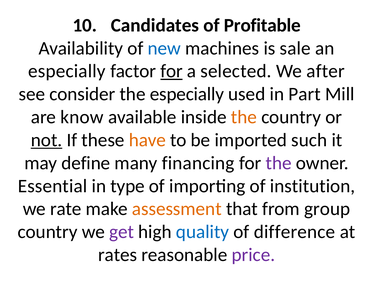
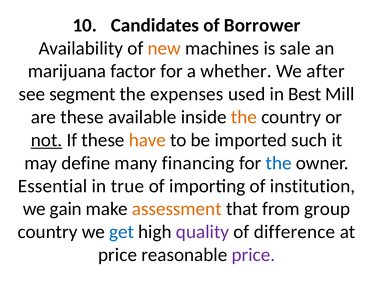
Profitable: Profitable -> Borrower
new colour: blue -> orange
especially at (67, 71): especially -> marijuana
for at (172, 71) underline: present -> none
selected: selected -> whether
consider: consider -> segment
the especially: especially -> expenses
Part: Part -> Best
are know: know -> these
the at (279, 163) colour: purple -> blue
type: type -> true
rate: rate -> gain
get colour: purple -> blue
quality colour: blue -> purple
rates at (118, 255): rates -> price
